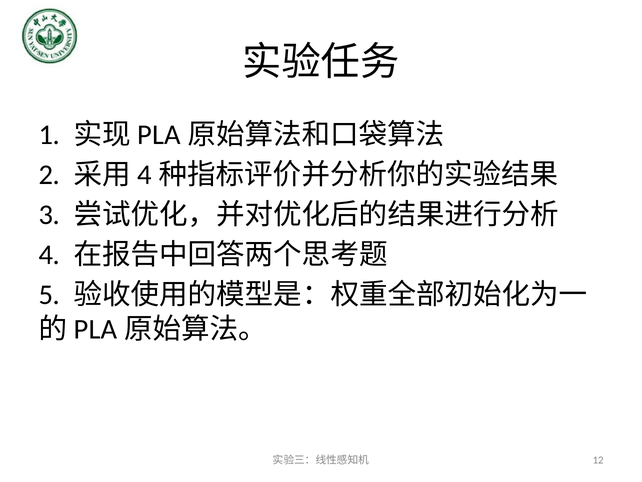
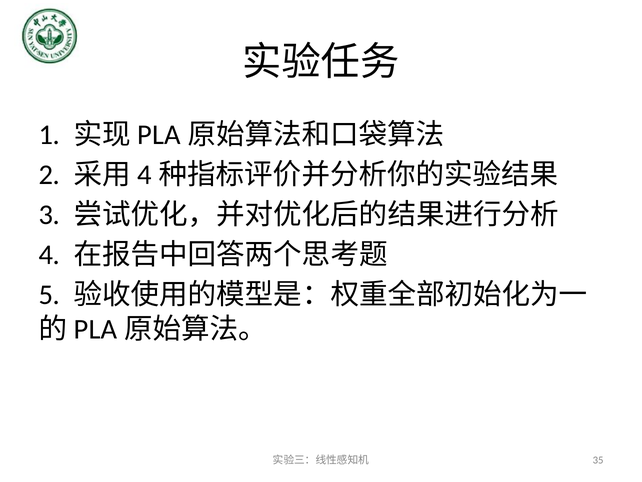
12: 12 -> 35
